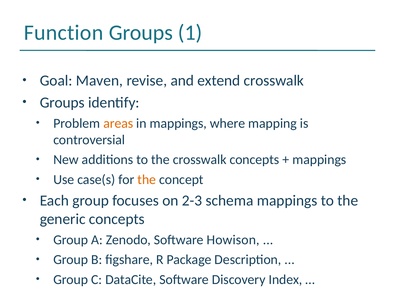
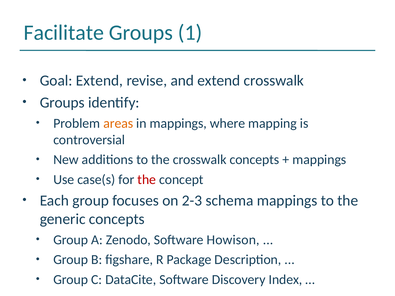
Function: Function -> Facilitate
Goal Maven: Maven -> Extend
the at (147, 180) colour: orange -> red
